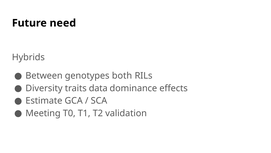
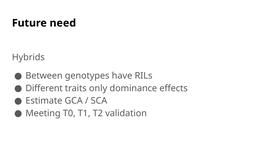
both: both -> have
Diversity: Diversity -> Different
data: data -> only
